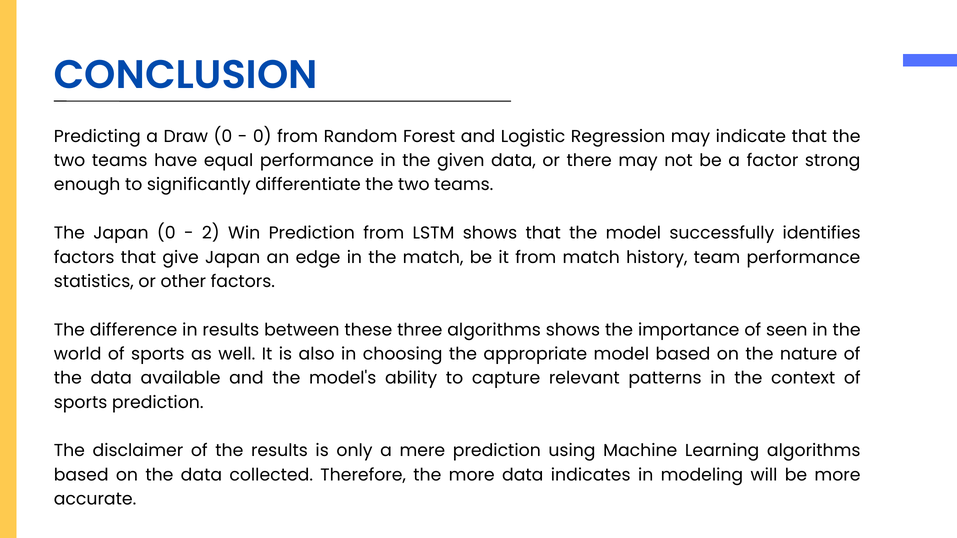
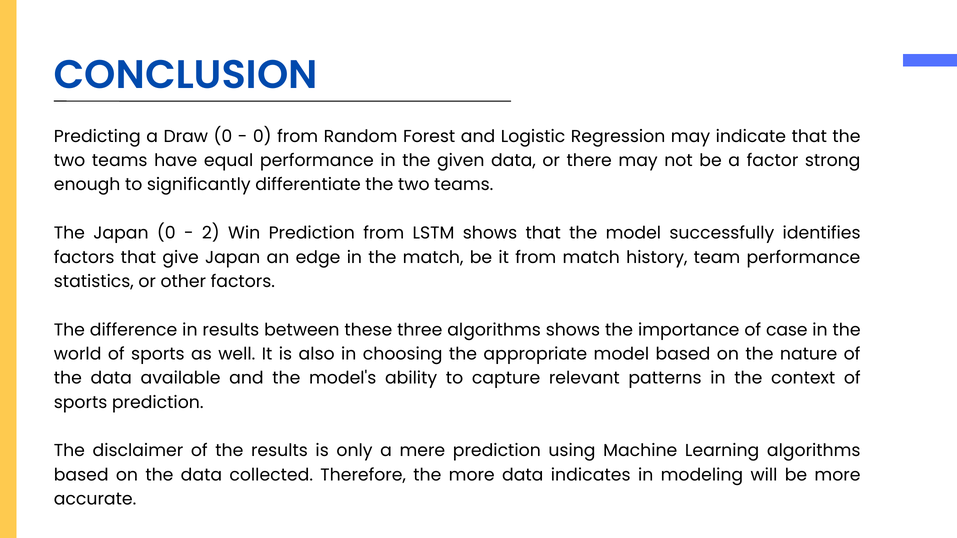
seen: seen -> case
